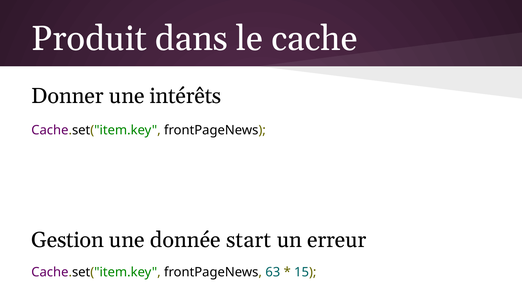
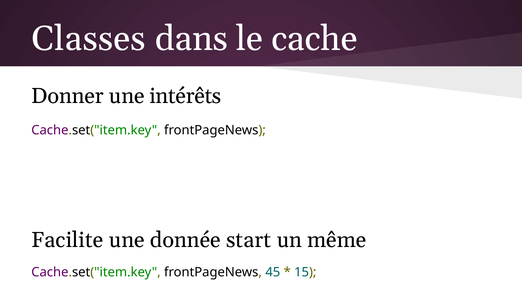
Produit: Produit -> Classes
Gestion: Gestion -> Facilite
erreur: erreur -> même
63: 63 -> 45
